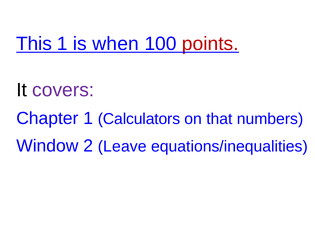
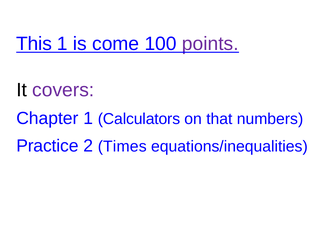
when: when -> come
points colour: red -> purple
Window: Window -> Practice
Leave: Leave -> Times
